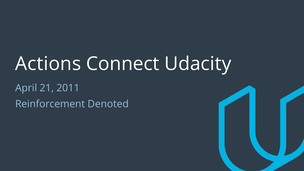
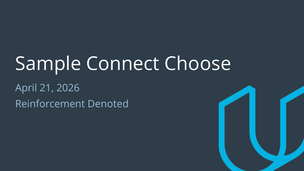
Actions: Actions -> Sample
Udacity: Udacity -> Choose
2011: 2011 -> 2026
